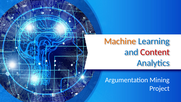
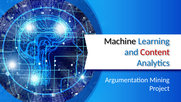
Machine colour: orange -> black
